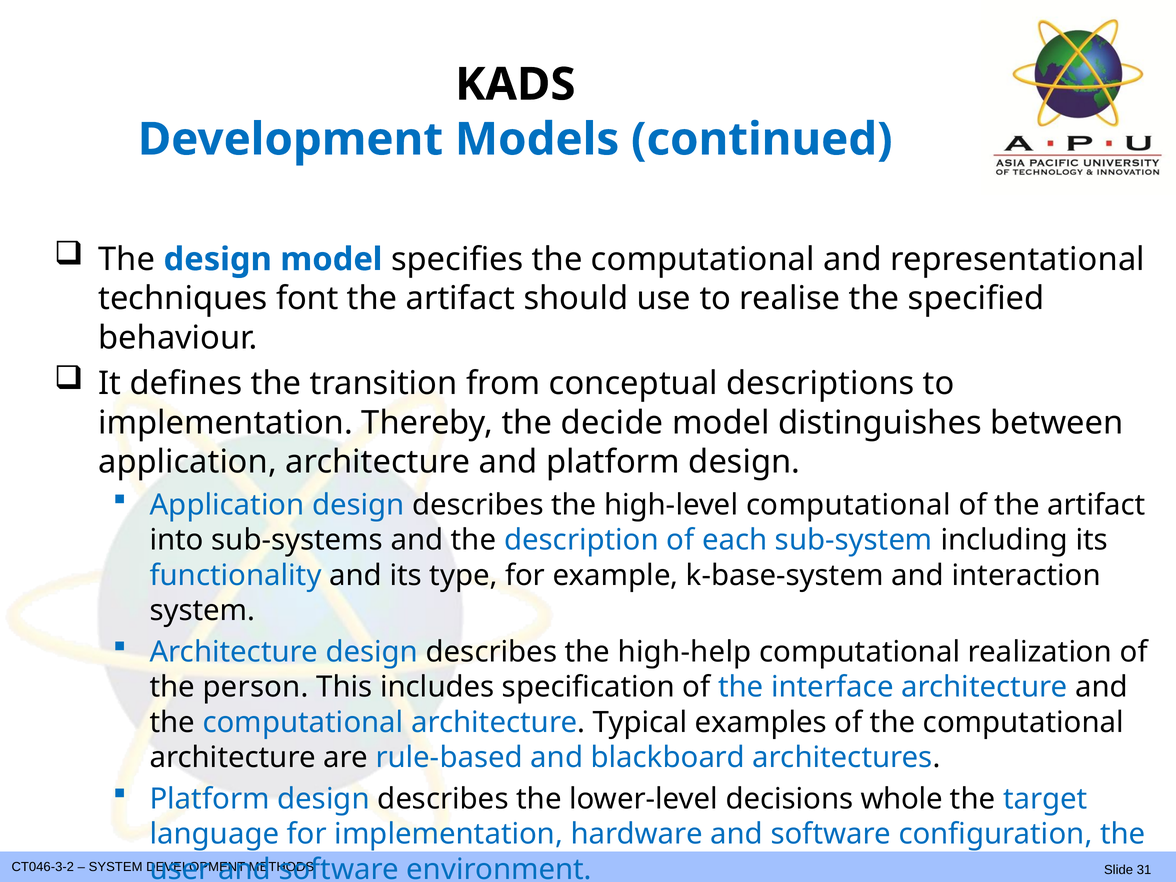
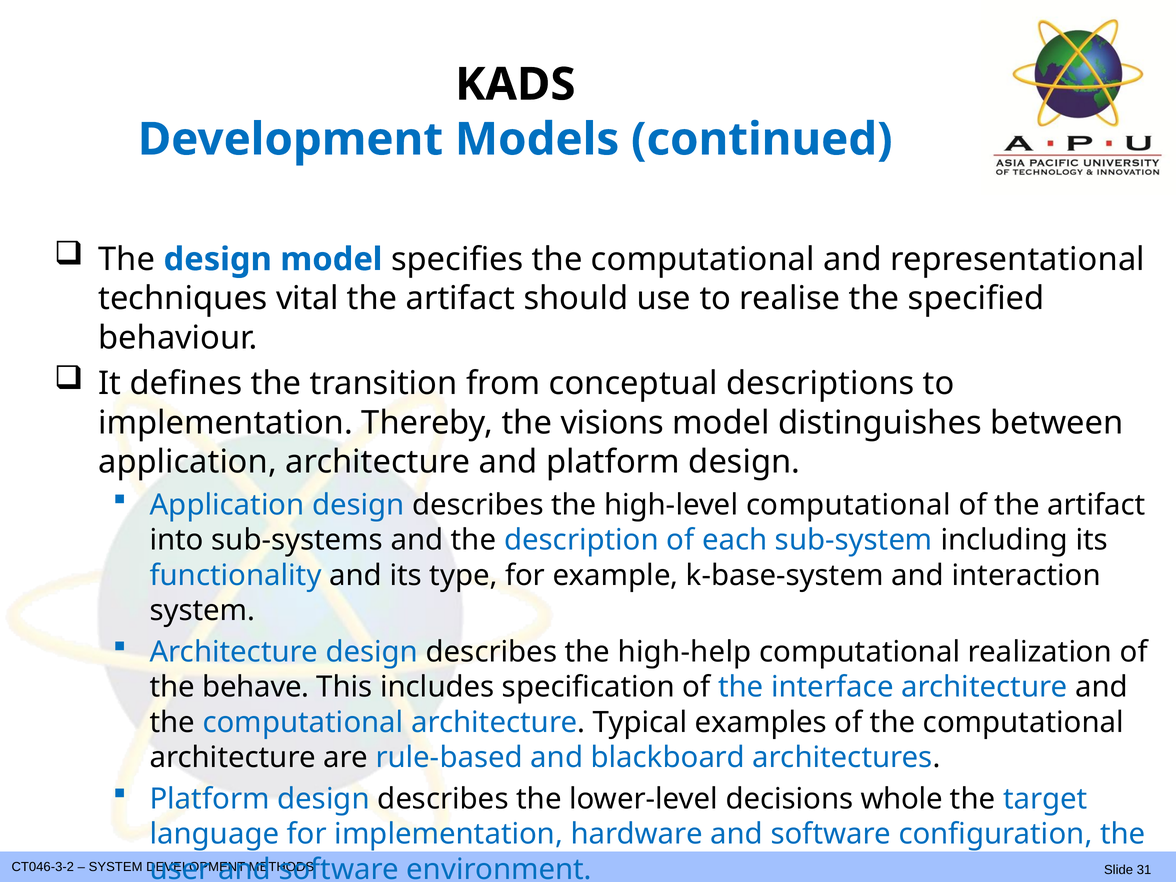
font: font -> vital
decide: decide -> visions
person: person -> behave
